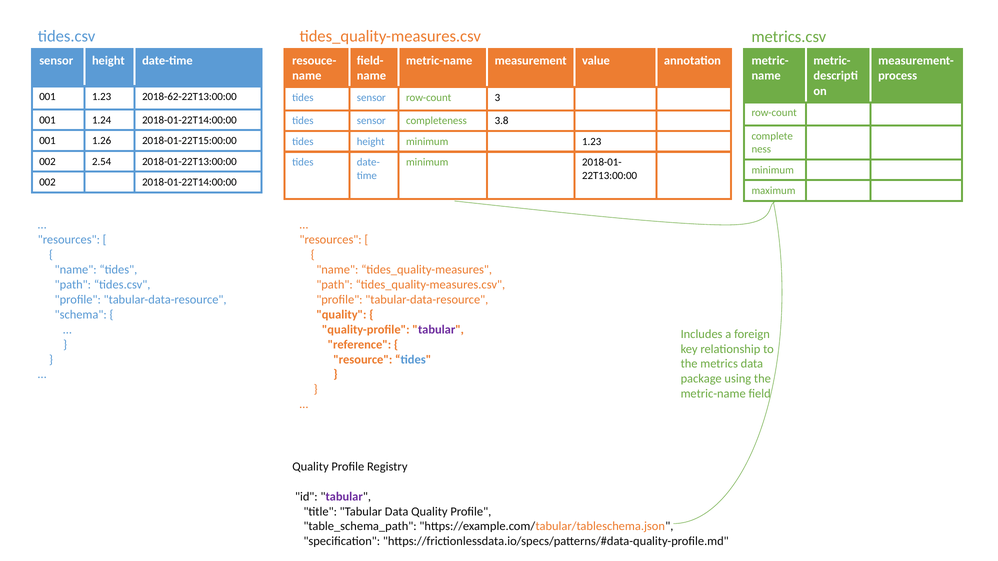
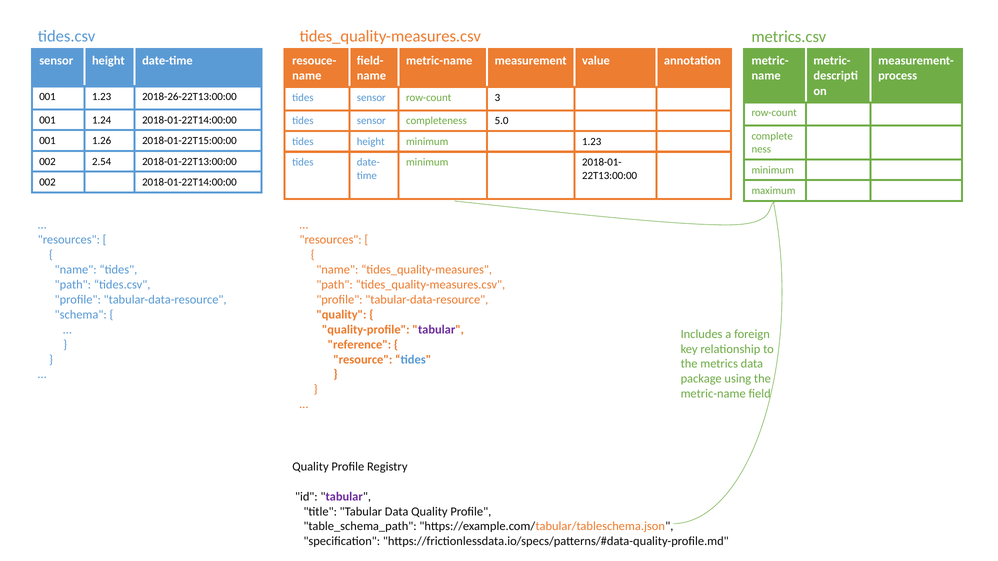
2018-62-22T13:00:00: 2018-62-22T13:00:00 -> 2018-26-22T13:00:00
3.8: 3.8 -> 5.0
